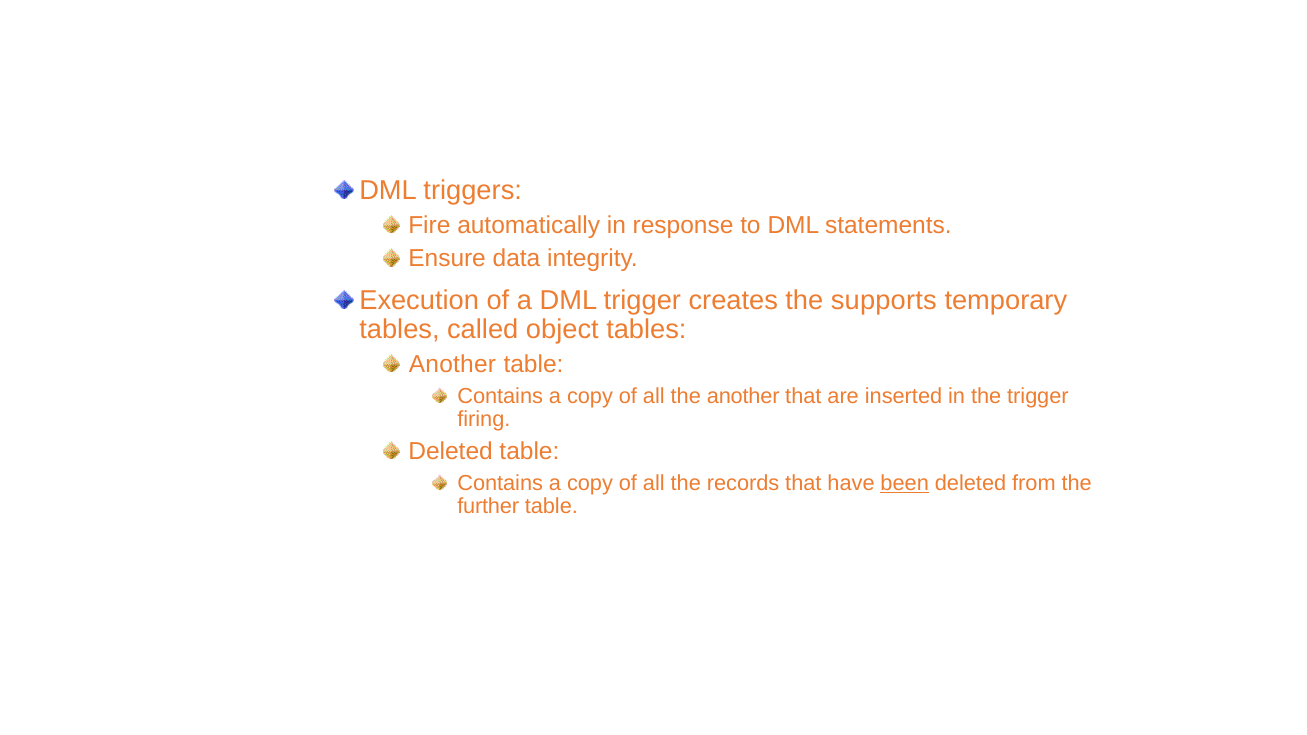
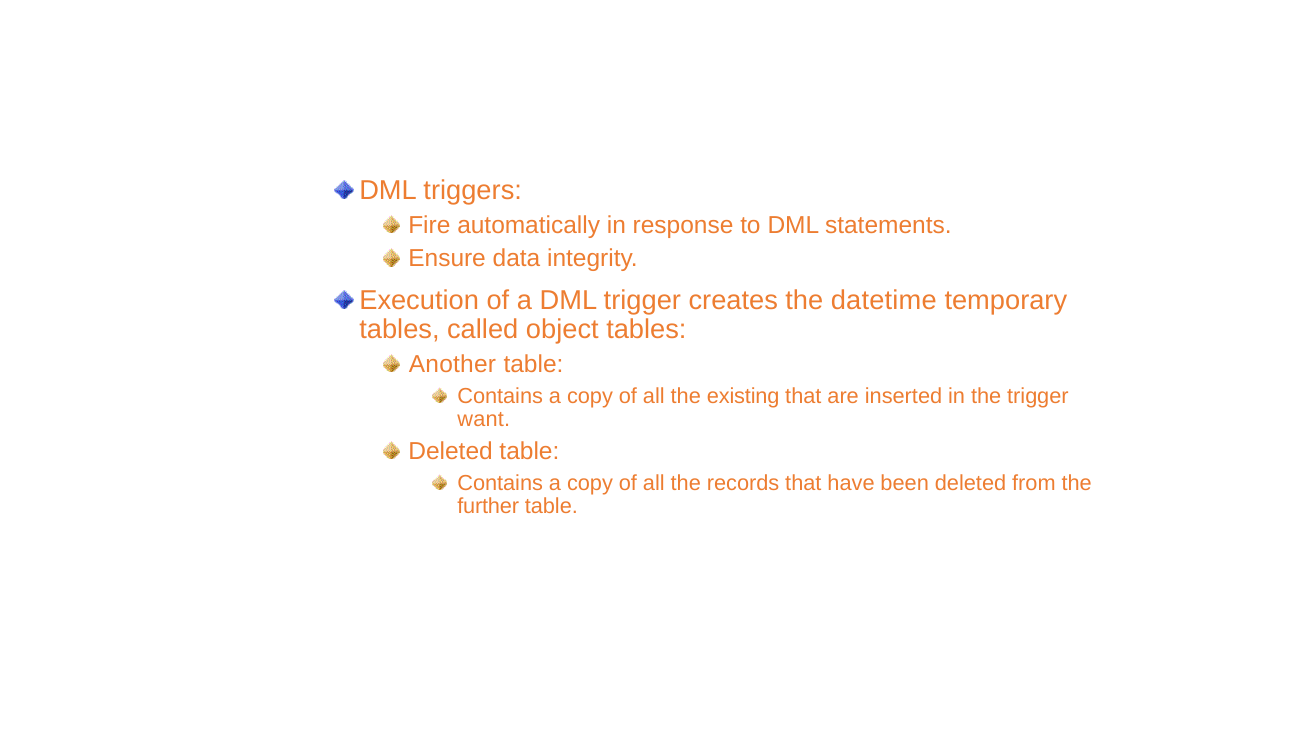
supports: supports -> datetime
the another: another -> existing
firing: firing -> want
been underline: present -> none
